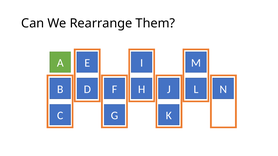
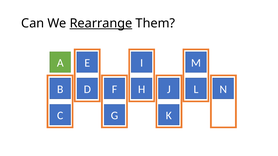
Rearrange underline: none -> present
